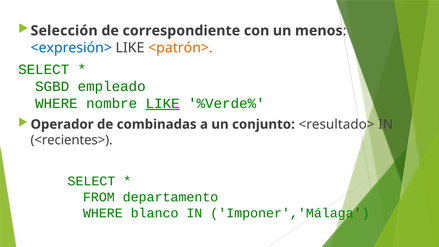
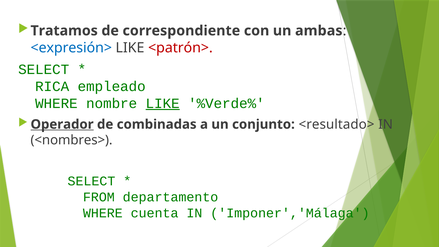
Selección: Selección -> Tratamos
menos: menos -> ambas
<patrón> colour: orange -> red
SGBD: SGBD -> RICA
Operador underline: none -> present
<recientes>: <recientes> -> <nombres>
blanco: blanco -> cuenta
